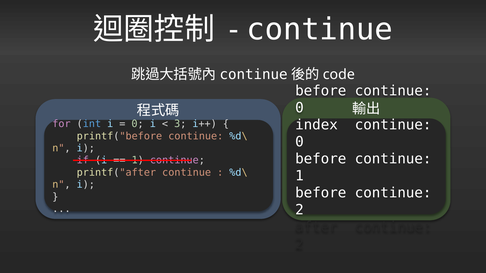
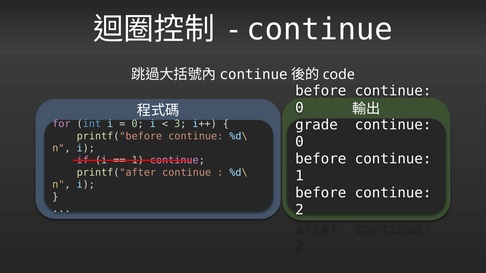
index: index -> grade
